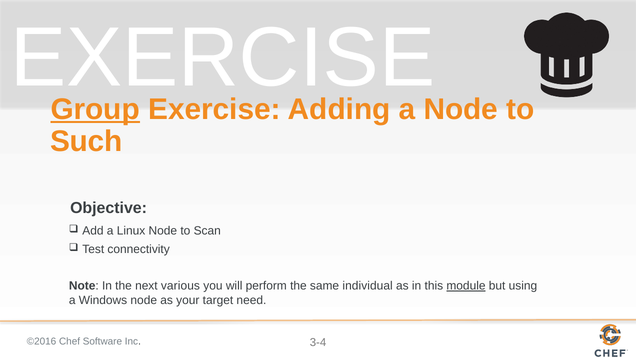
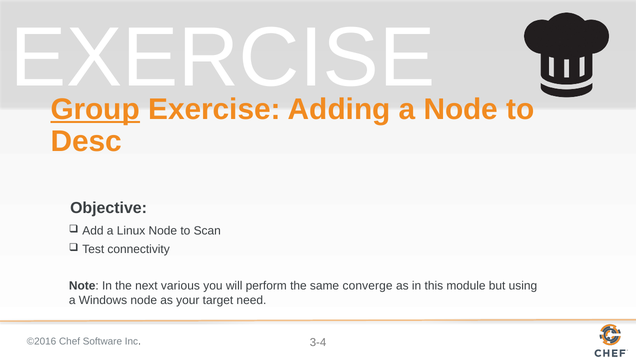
Such: Such -> Desc
individual: individual -> converge
module underline: present -> none
